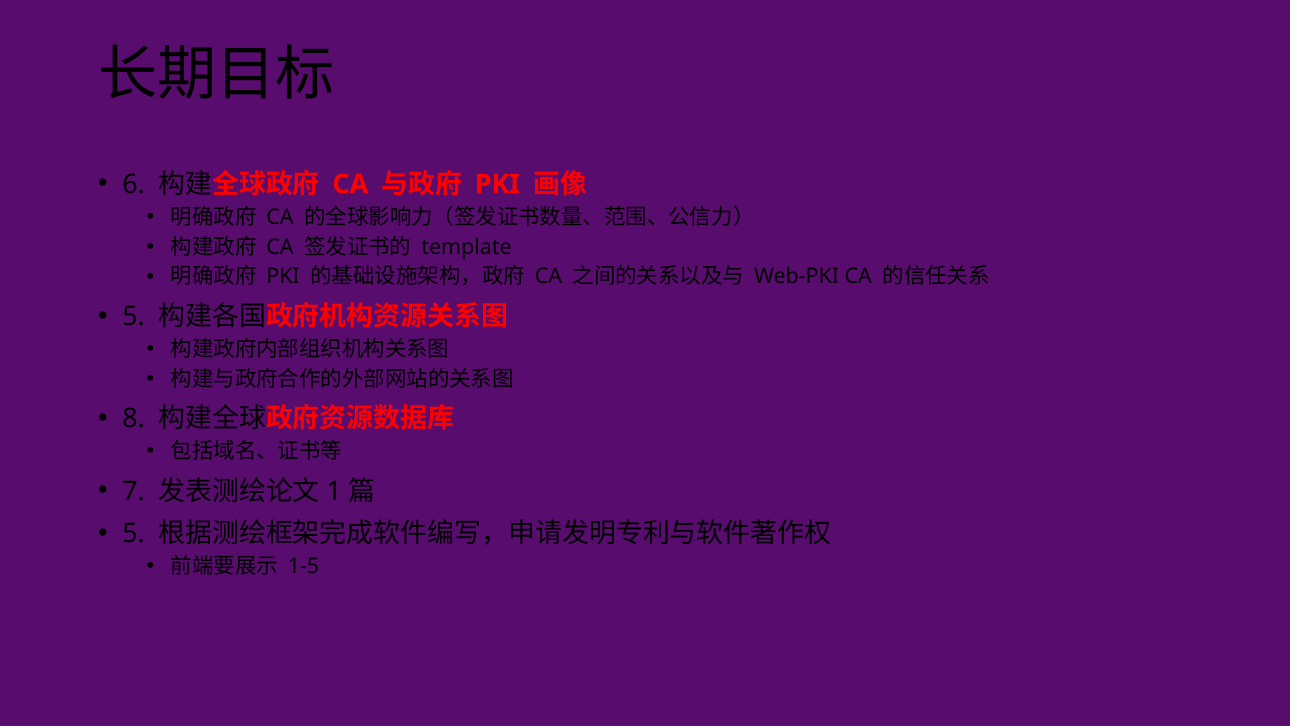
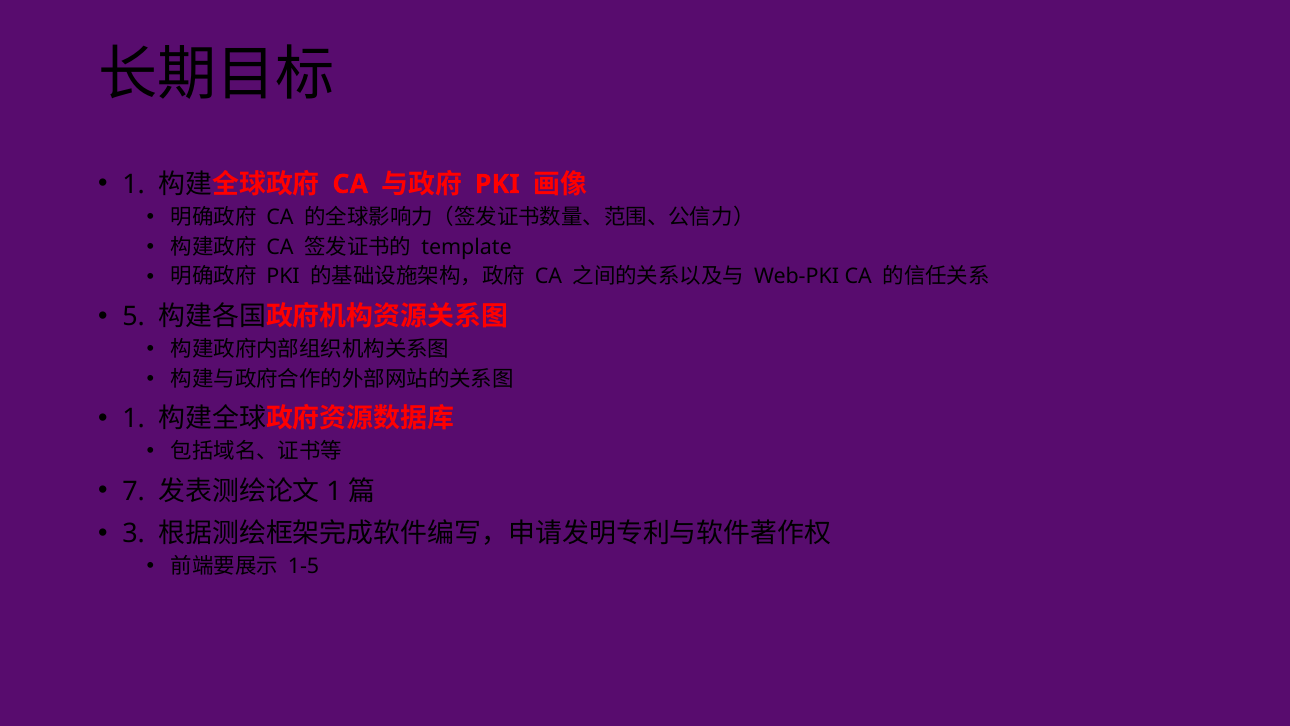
6 at (134, 184): 6 -> 1
8 at (134, 418): 8 -> 1
5 at (134, 533): 5 -> 3
